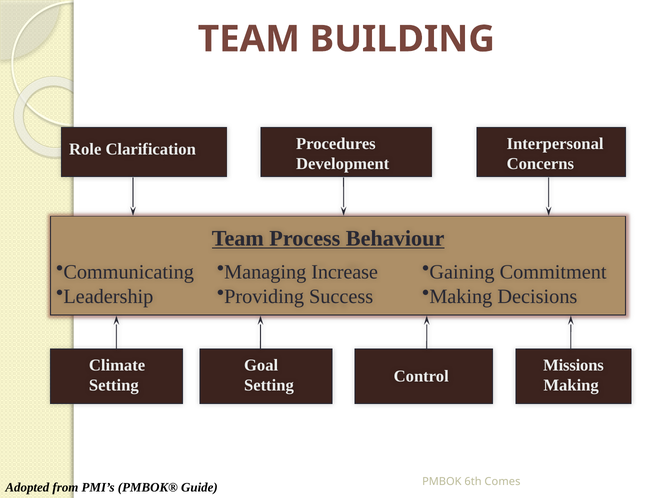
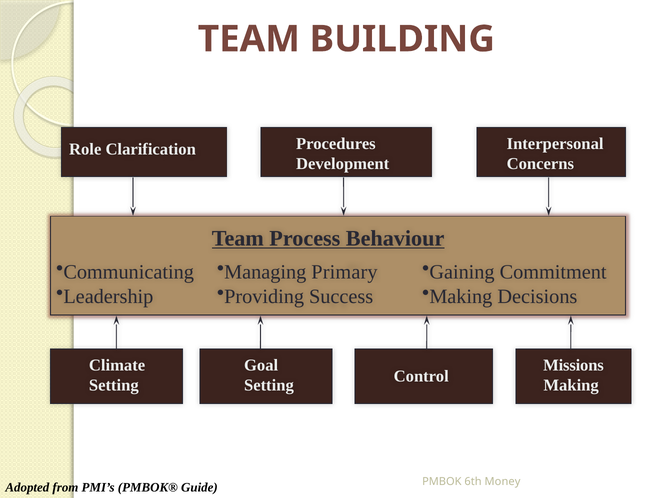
Increase: Increase -> Primary
Comes: Comes -> Money
